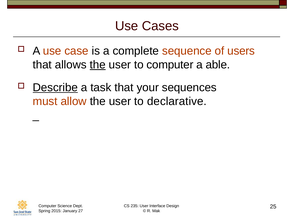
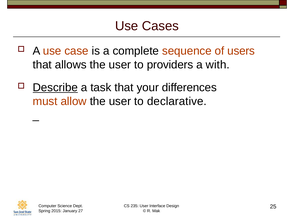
the at (98, 65) underline: present -> none
to computer: computer -> providers
able: able -> with
sequences: sequences -> differences
